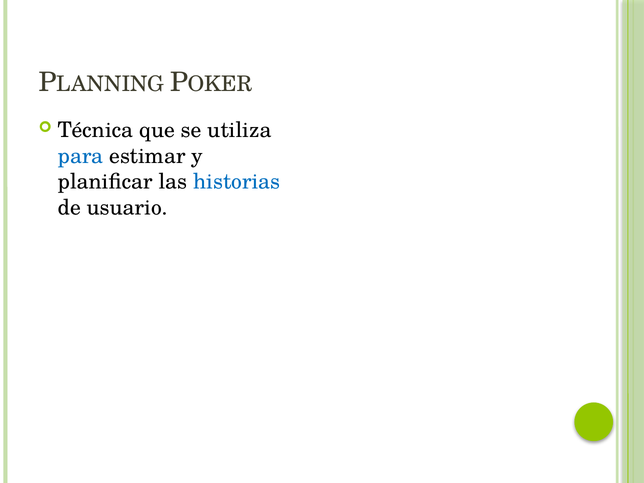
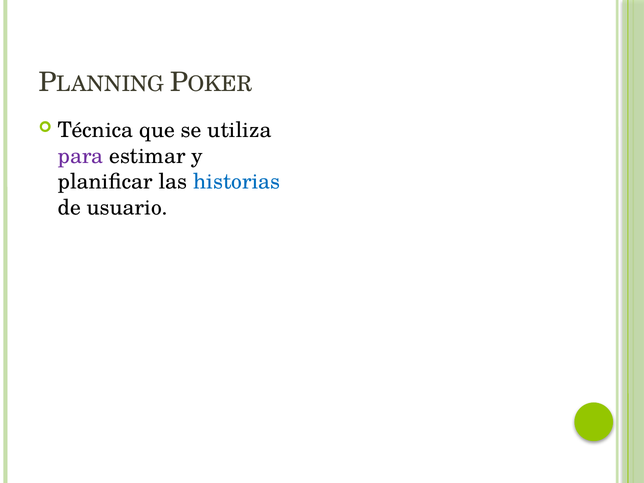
para colour: blue -> purple
